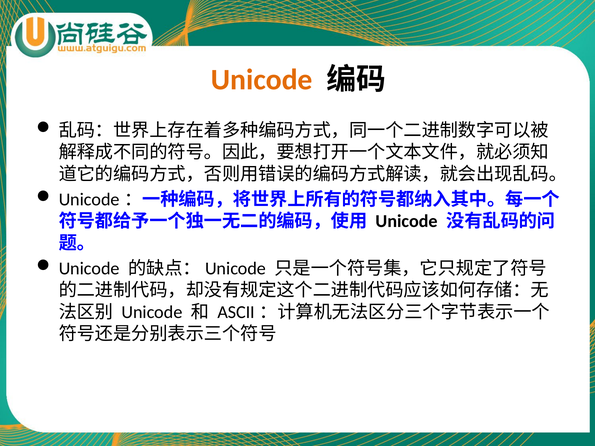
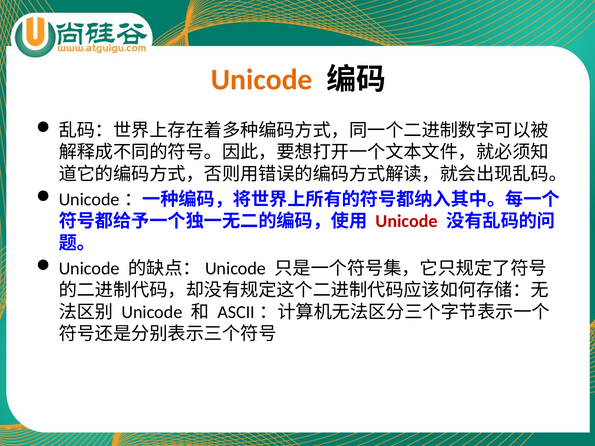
Unicode at (407, 221) colour: black -> red
